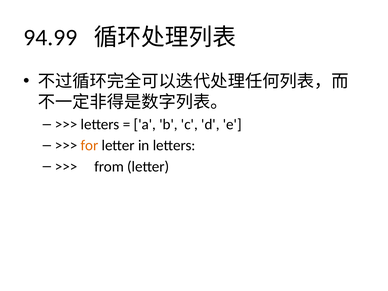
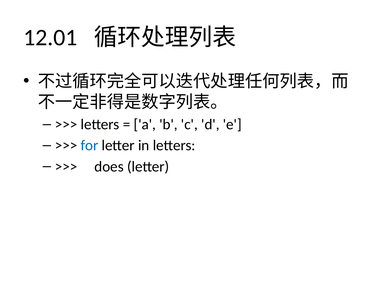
94.99: 94.99 -> 12.01
for colour: orange -> blue
from: from -> does
